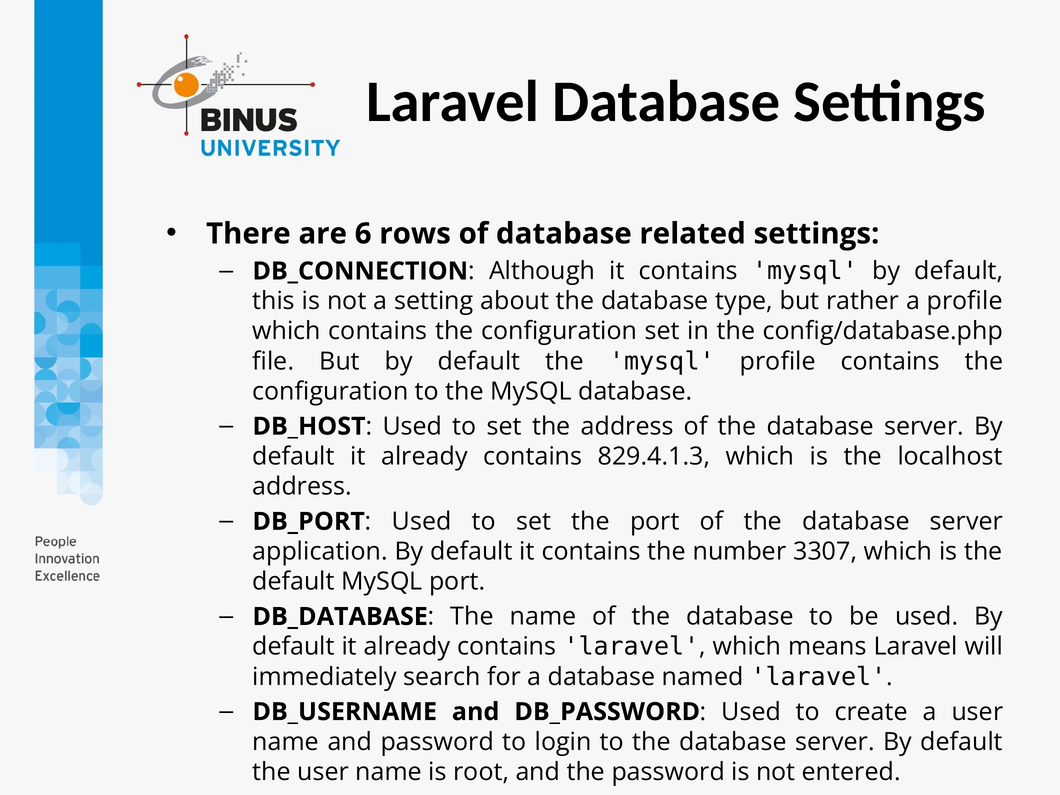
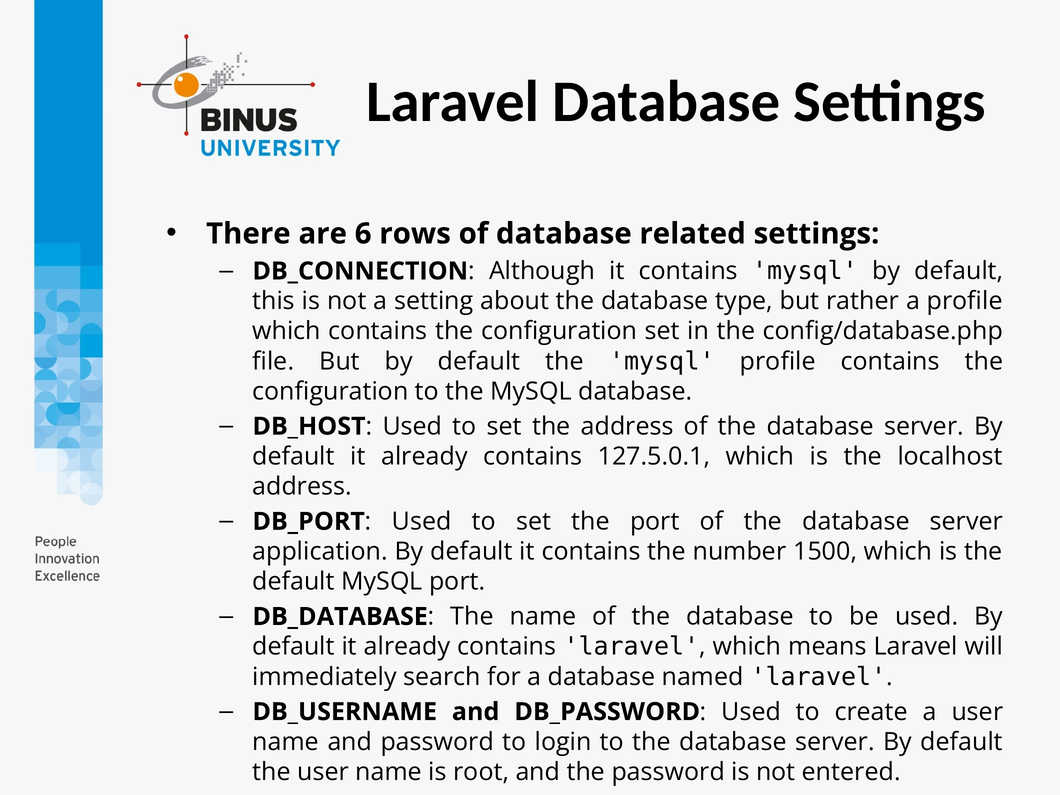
829.4.1.3: 829.4.1.3 -> 127.5.0.1
3307: 3307 -> 1500
